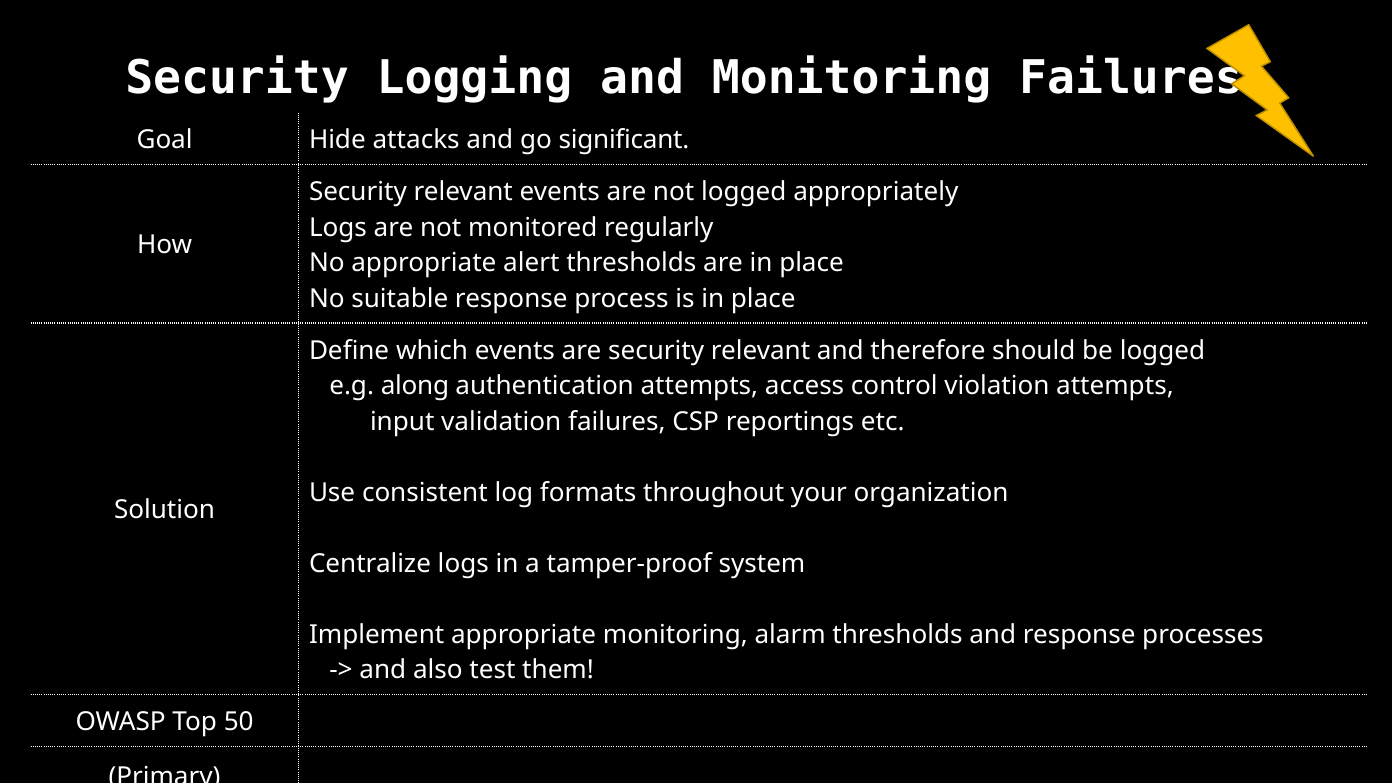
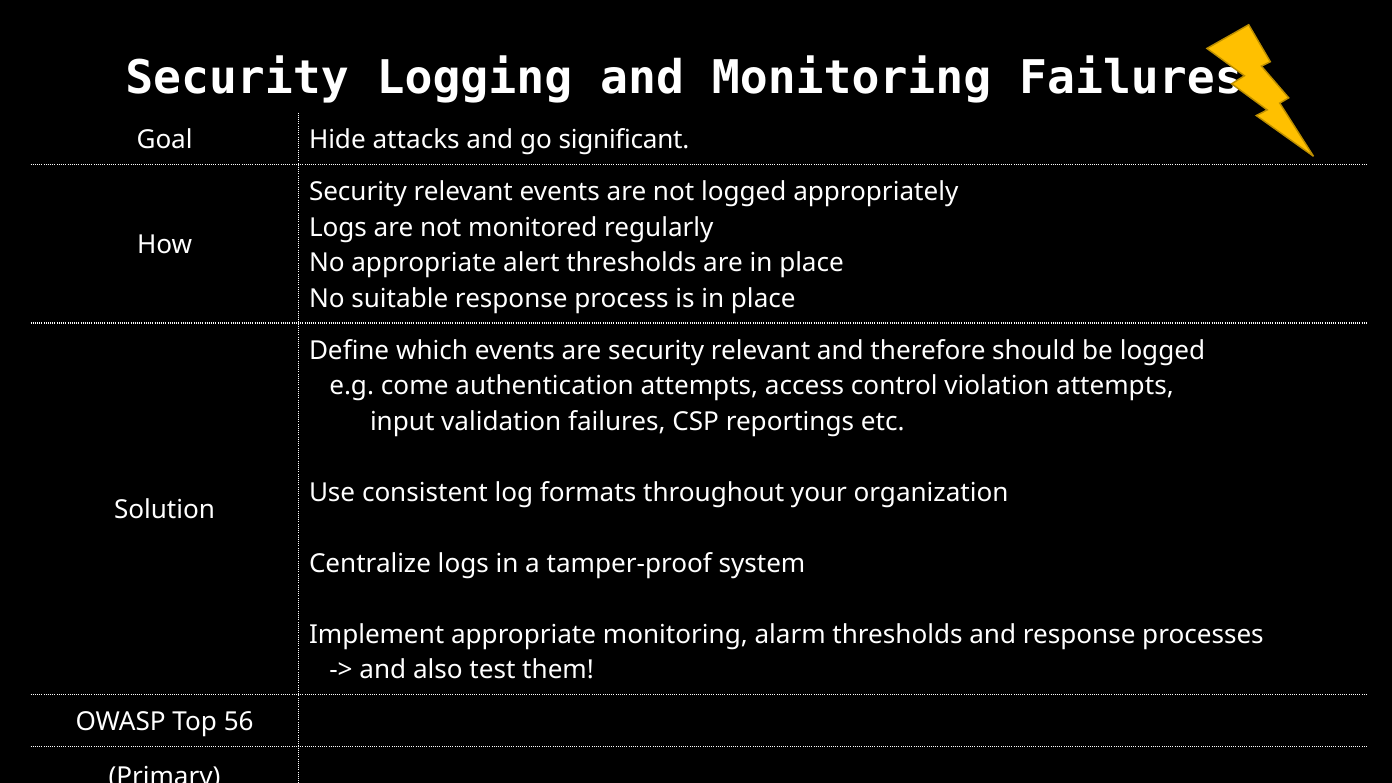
along: along -> come
50: 50 -> 56
